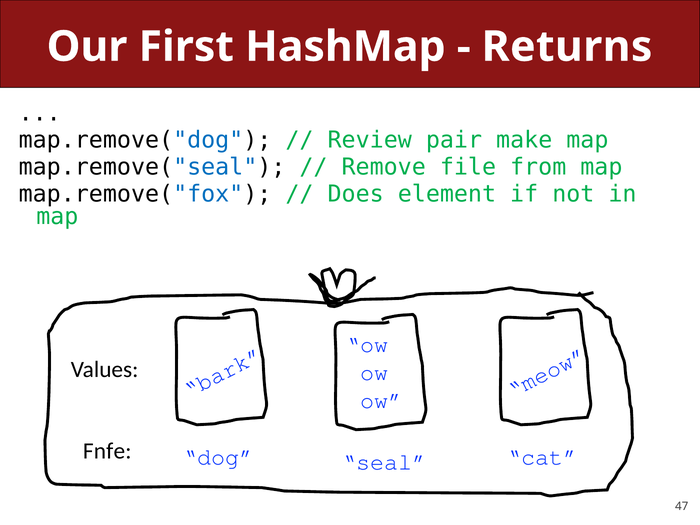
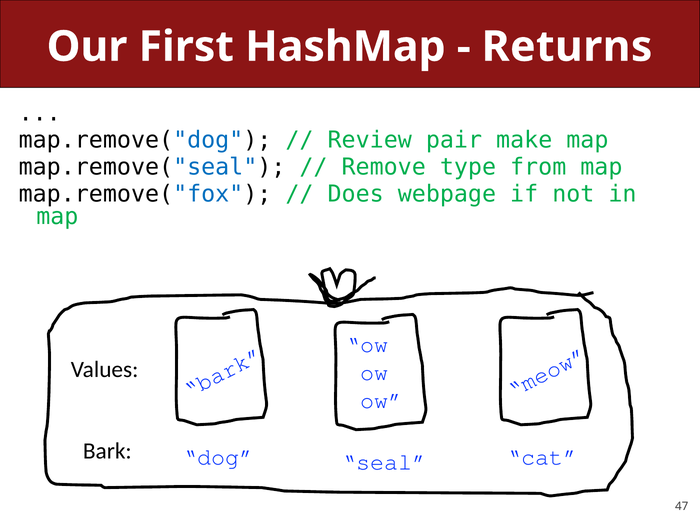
file: file -> type
element: element -> webpage
Fnfe: Fnfe -> Bark
